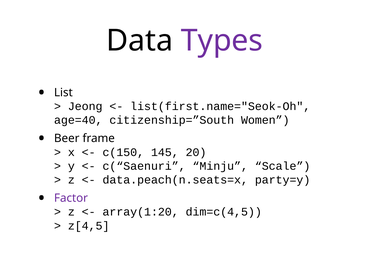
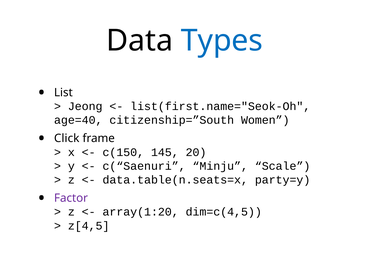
Types colour: purple -> blue
Beer: Beer -> Click
data.peach(n.seats=x: data.peach(n.seats=x -> data.table(n.seats=x
